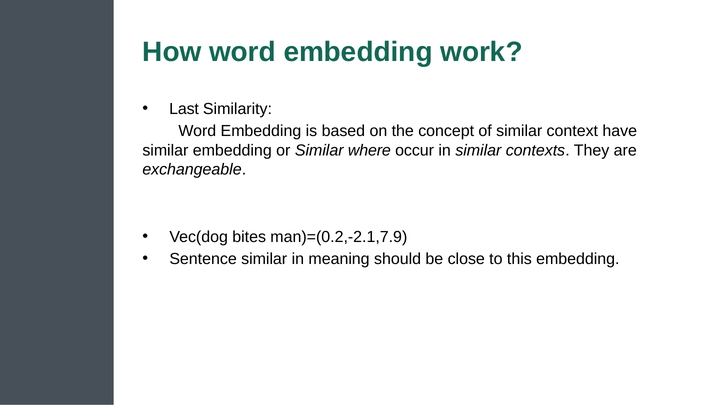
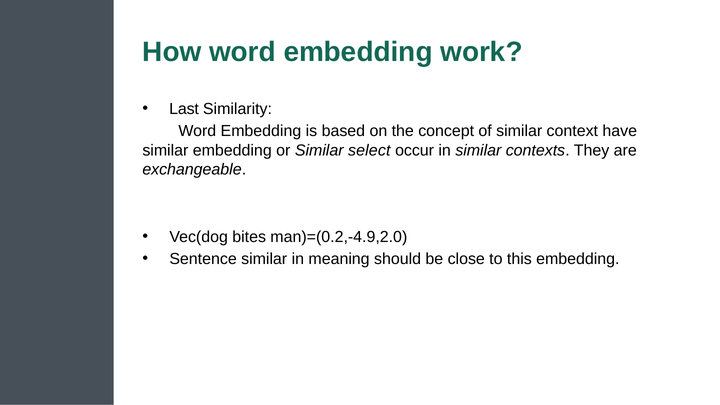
where: where -> select
man)=(0.2,-2.1,7.9: man)=(0.2,-2.1,7.9 -> man)=(0.2,-4.9,2.0
